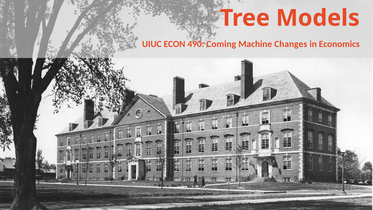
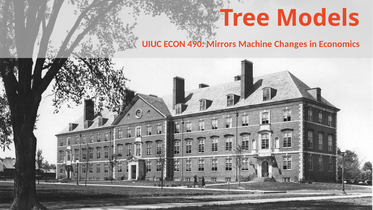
Coming: Coming -> Mirrors
